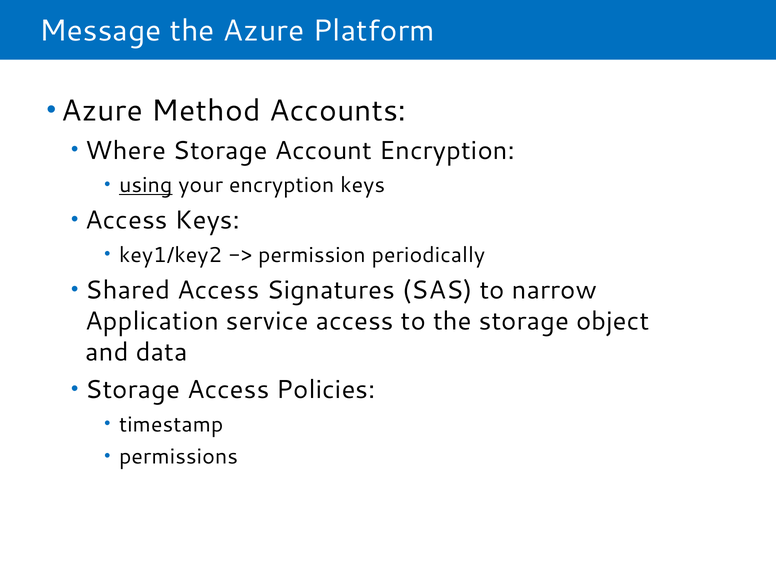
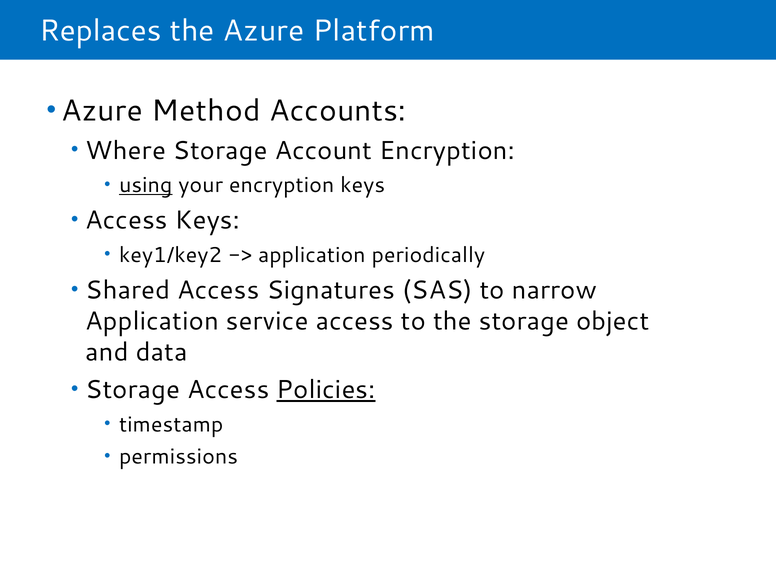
Message: Message -> Replaces
permission at (312, 255): permission -> application
Policies underline: none -> present
